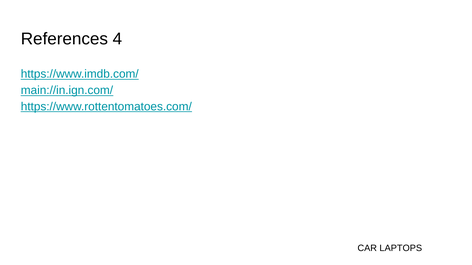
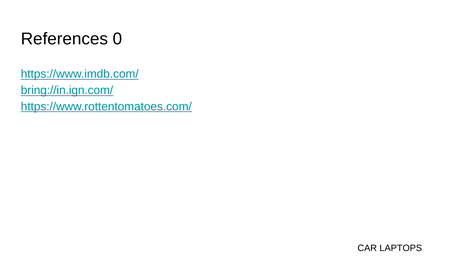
4: 4 -> 0
main://in.ign.com/: main://in.ign.com/ -> bring://in.ign.com/
